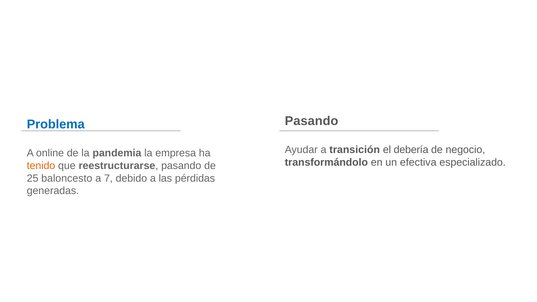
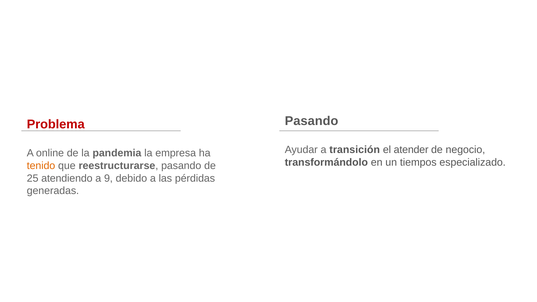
Problema colour: blue -> red
debería: debería -> atender
efectiva: efectiva -> tiempos
baloncesto: baloncesto -> atendiendo
7: 7 -> 9
